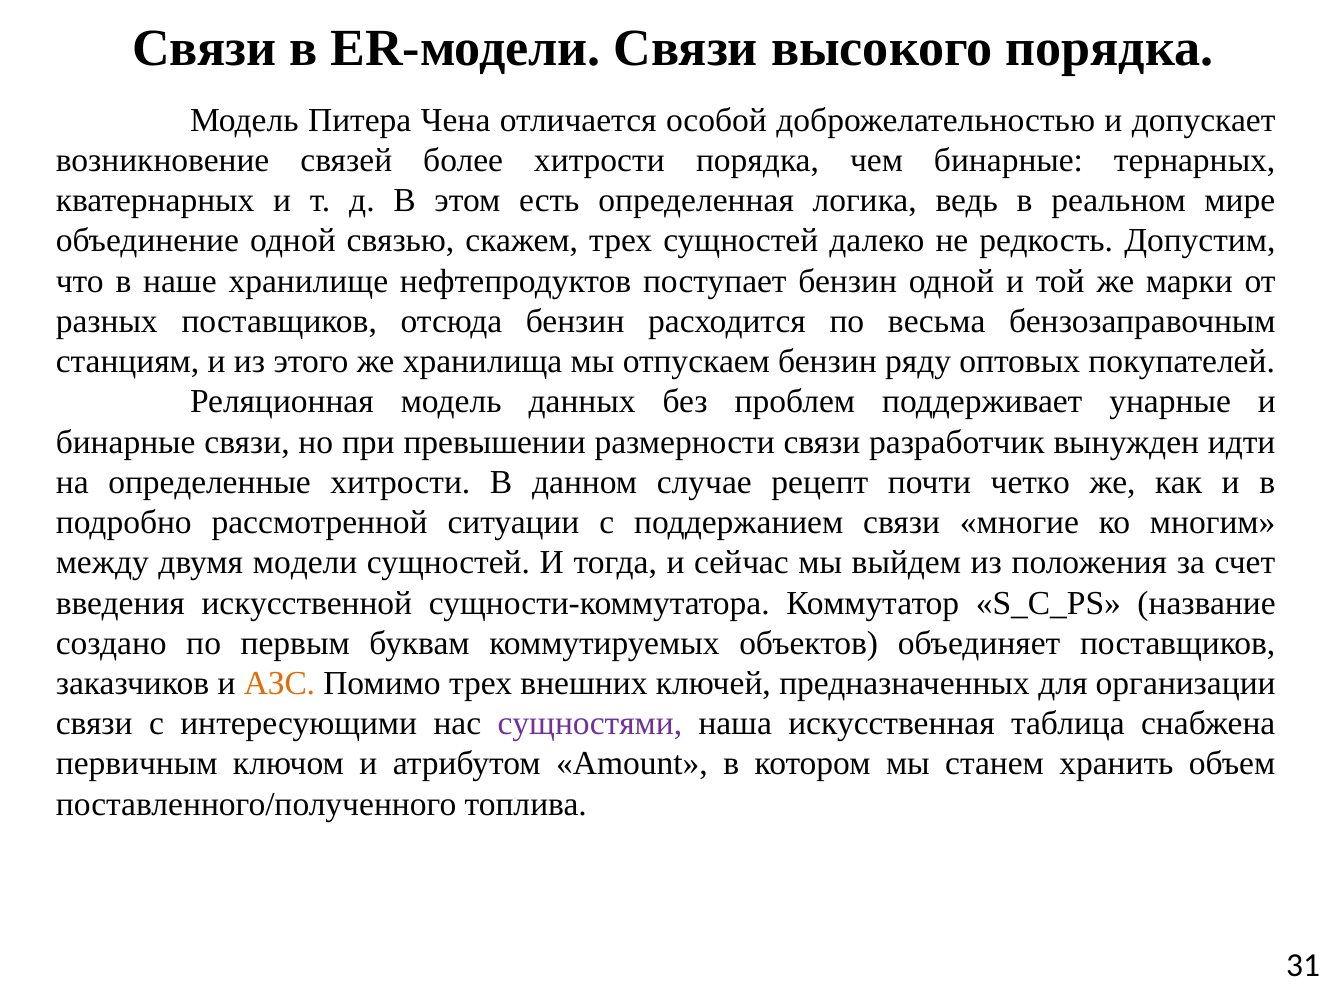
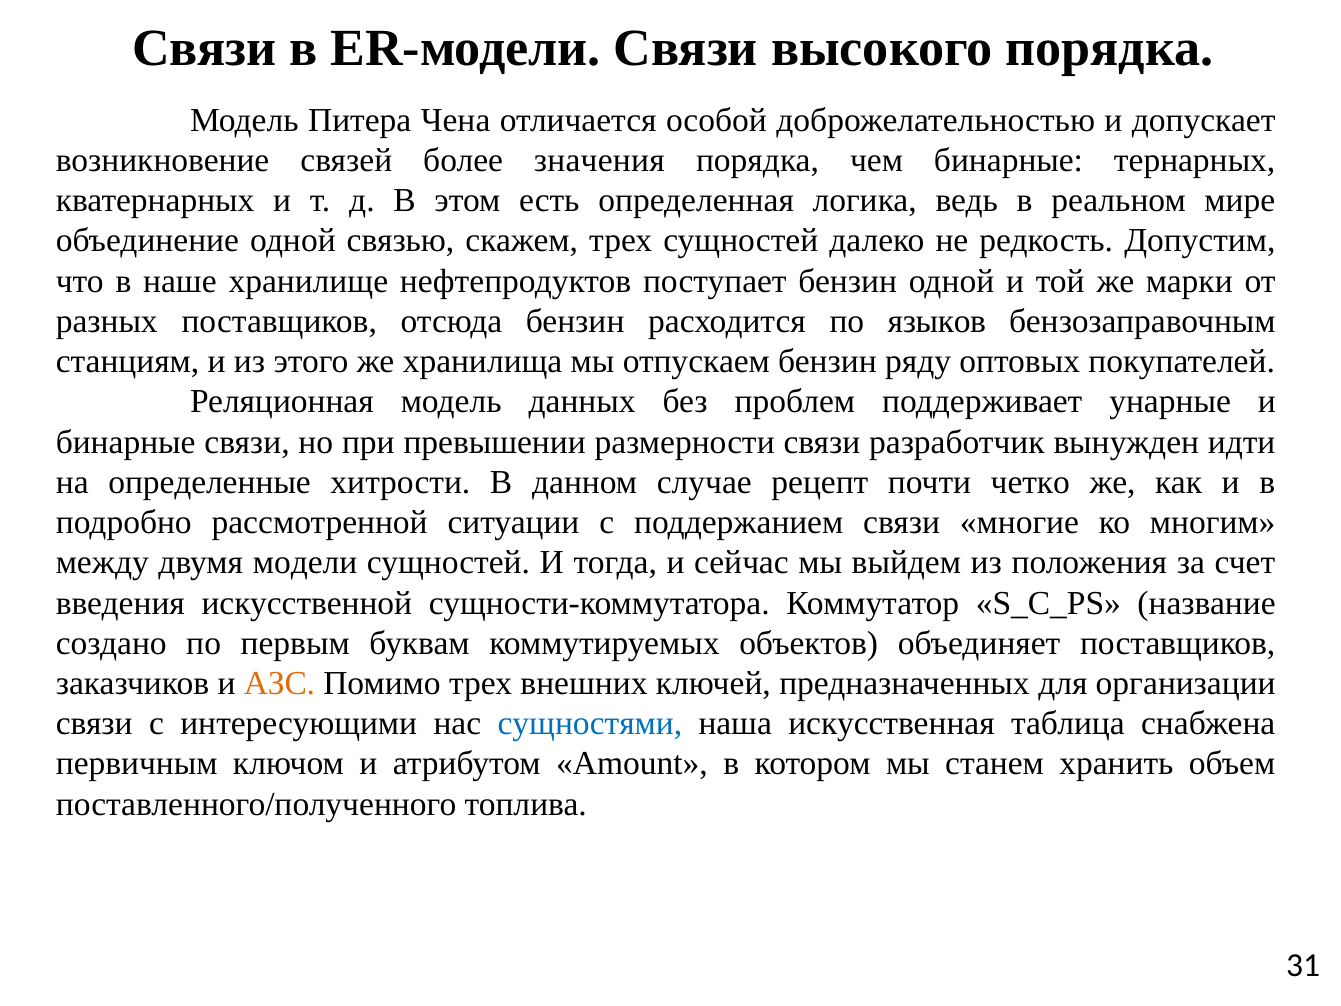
более хитрости: хитрости -> значения
весьма: весьма -> языков
сущностями colour: purple -> blue
